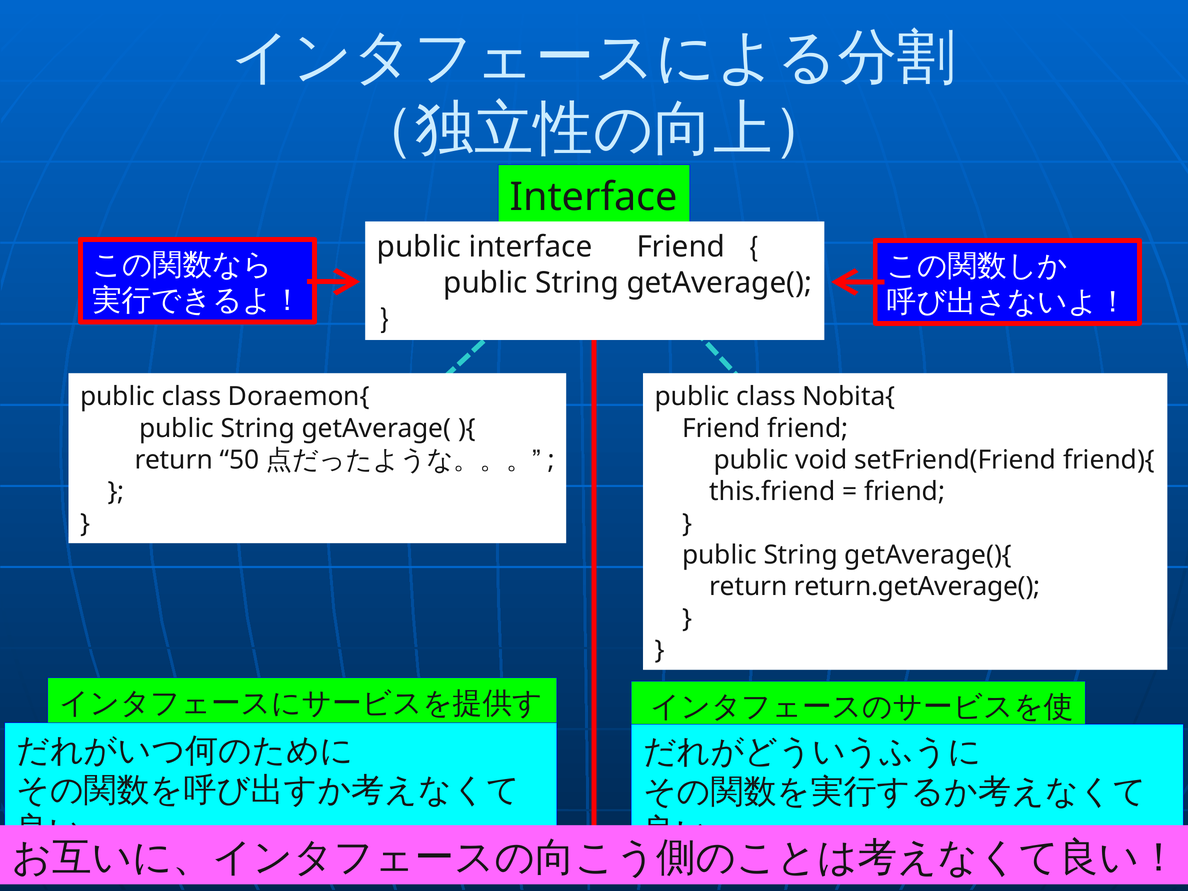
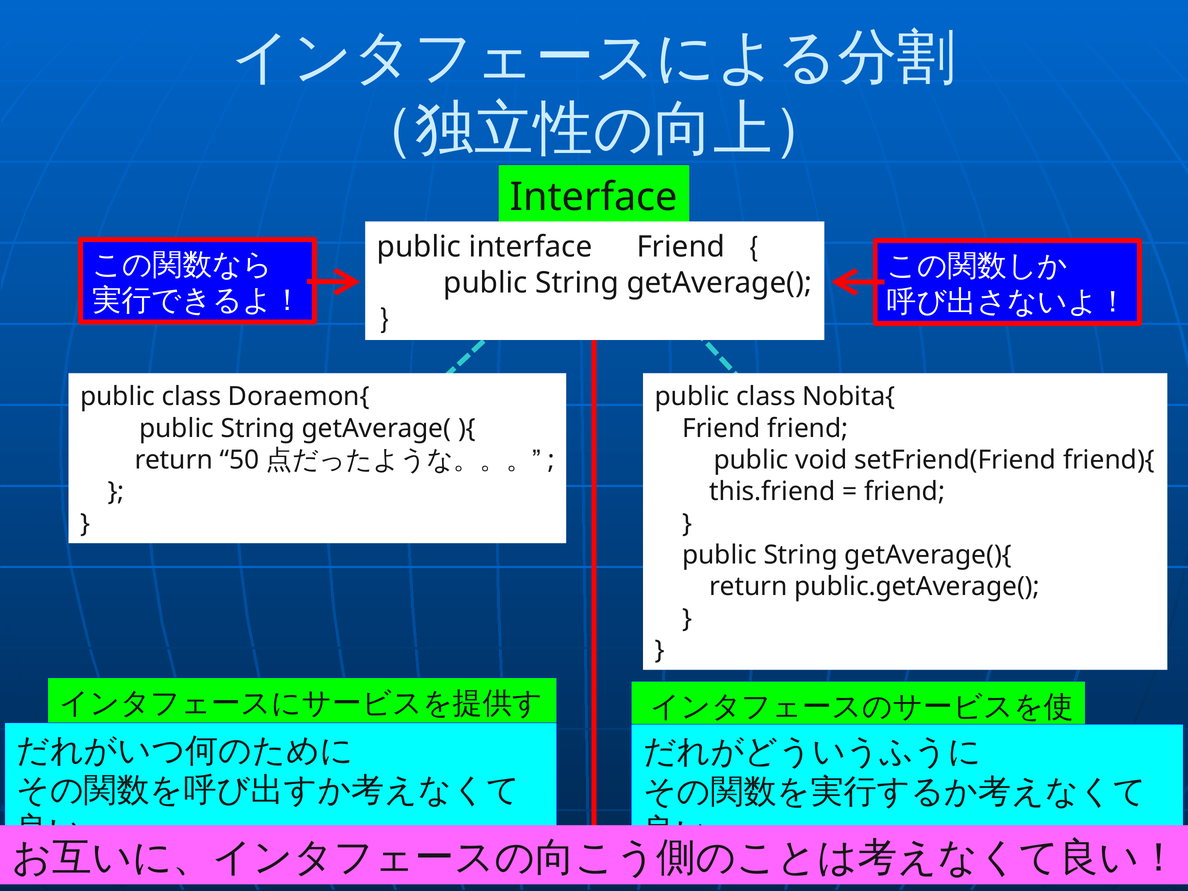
return.getAverage(: return.getAverage( -> public.getAverage(
